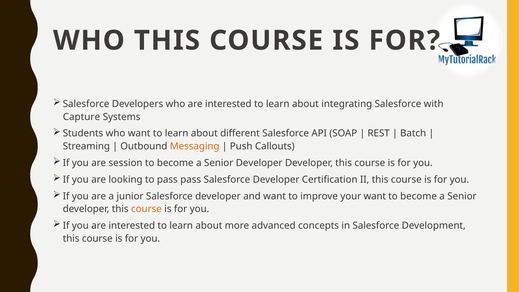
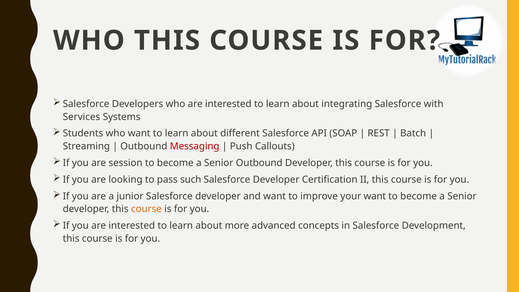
Capture: Capture -> Services
Messaging colour: orange -> red
Developer at (259, 163): Developer -> Outbound
pass pass: pass -> such
